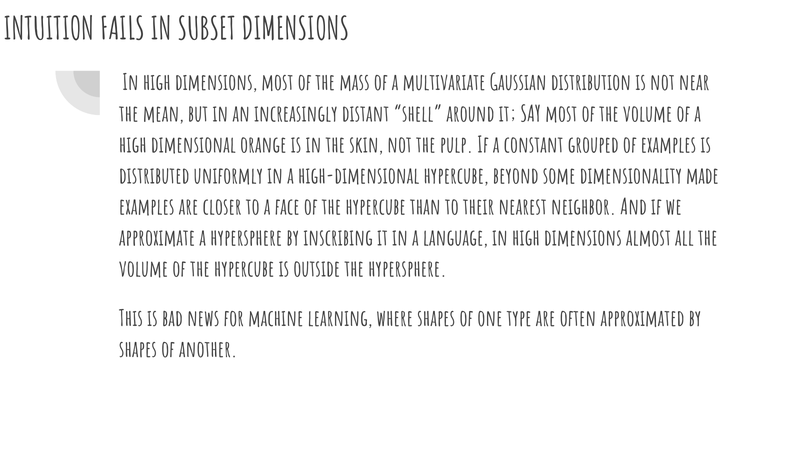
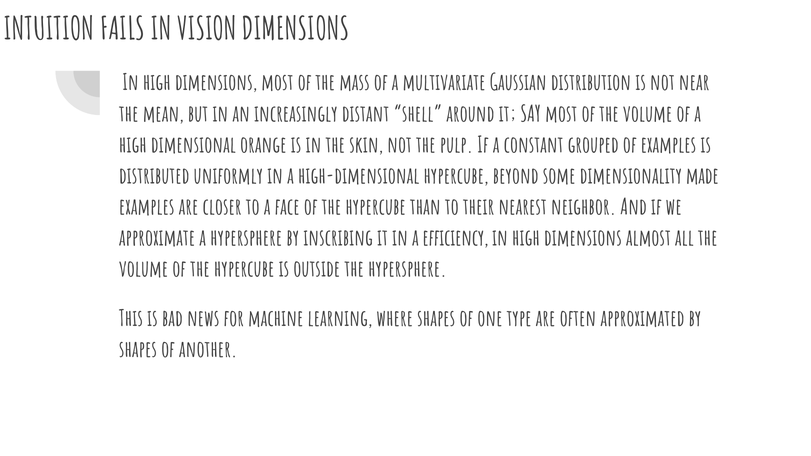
SUBSET: SUBSET -> VISION
language: language -> efficiency
